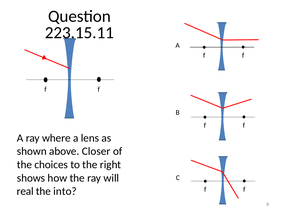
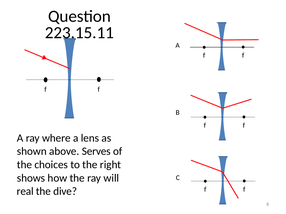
Closer: Closer -> Serves
into: into -> dive
